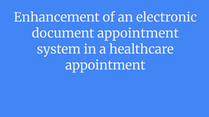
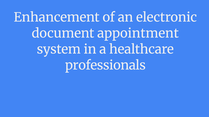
appointment at (105, 66): appointment -> professionals
